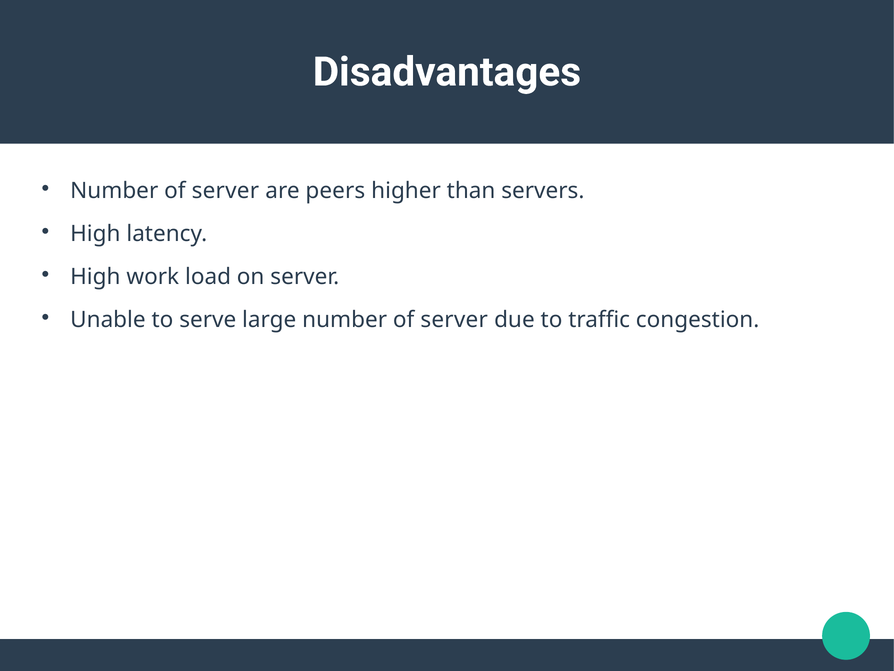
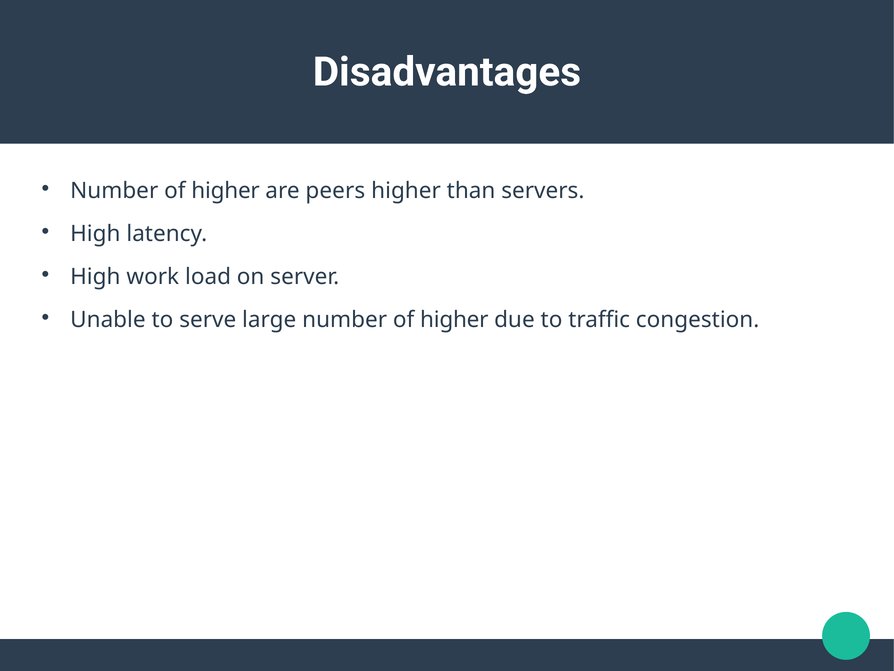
server at (225, 191): server -> higher
large number of server: server -> higher
